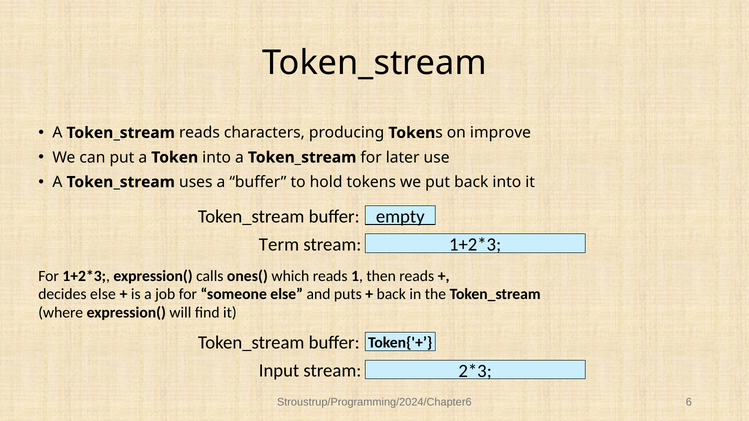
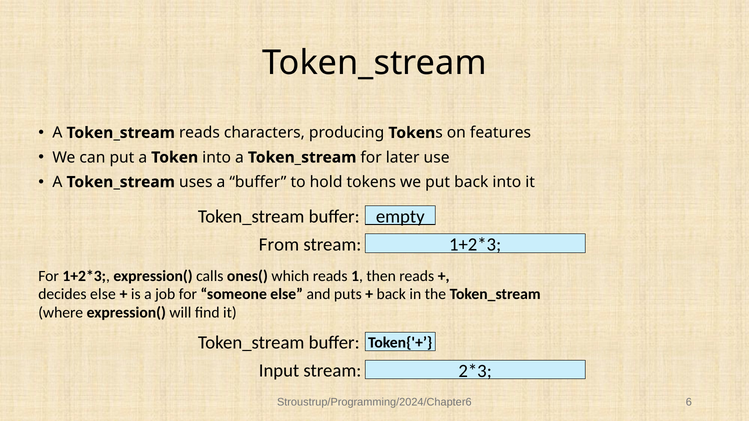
improve: improve -> features
Term: Term -> From
